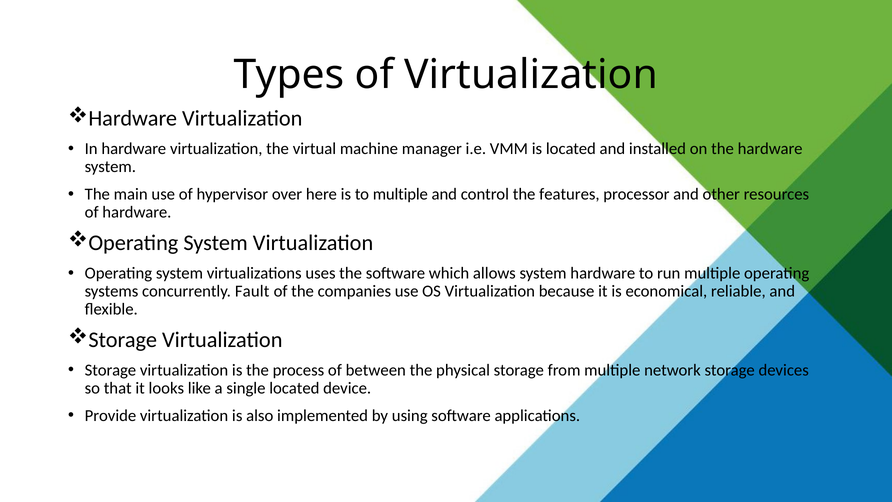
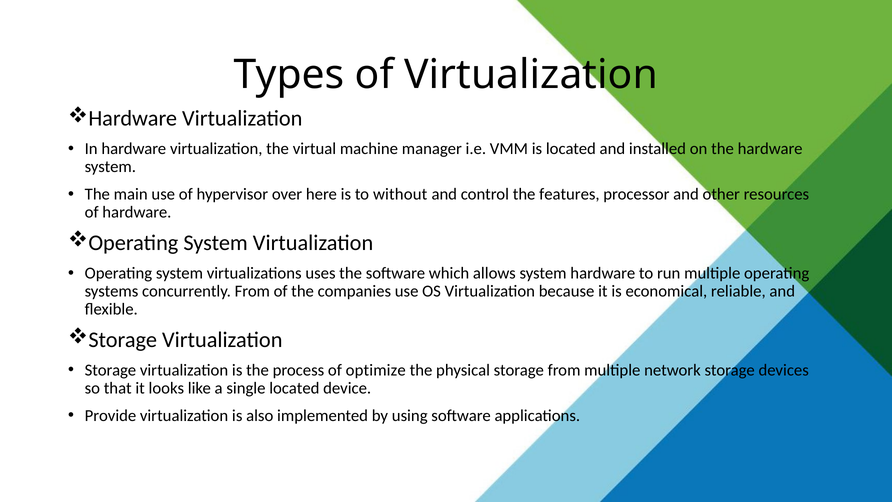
to multiple: multiple -> without
concurrently Fault: Fault -> From
between: between -> optimize
